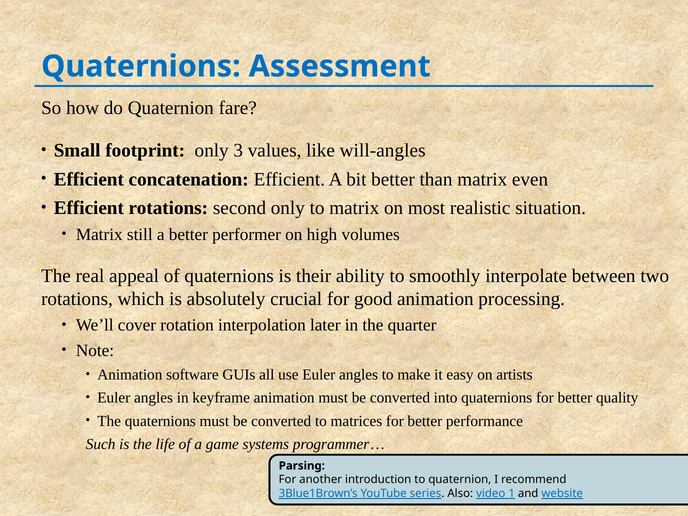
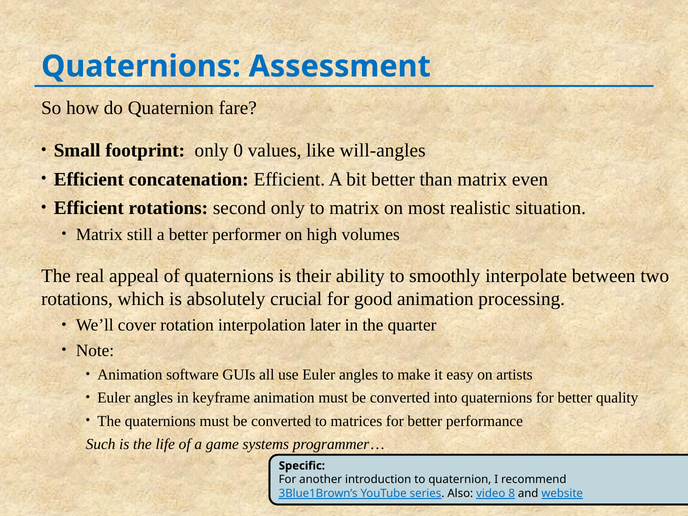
3: 3 -> 0
Parsing: Parsing -> Specific
1: 1 -> 8
